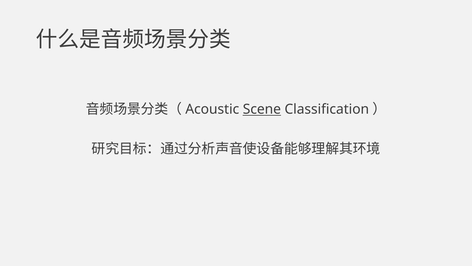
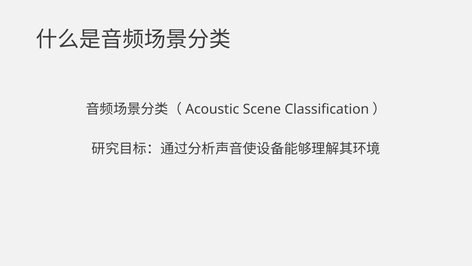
Scene underline: present -> none
